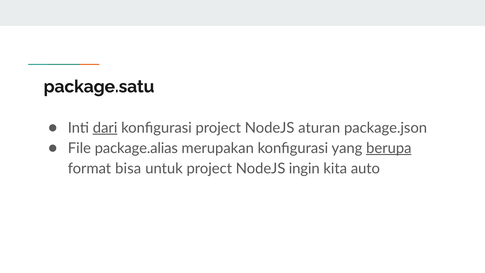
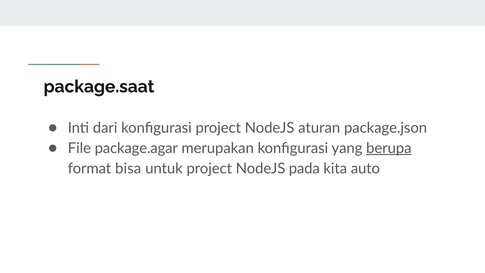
package.satu: package.satu -> package.saat
dari underline: present -> none
package.alias: package.alias -> package.agar
ingin: ingin -> pada
